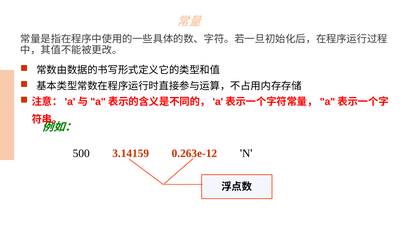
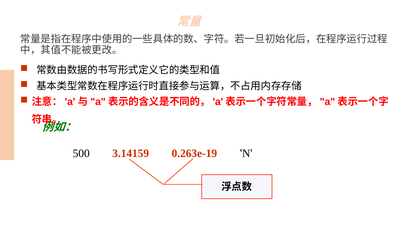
0.263e-12: 0.263e-12 -> 0.263e-19
